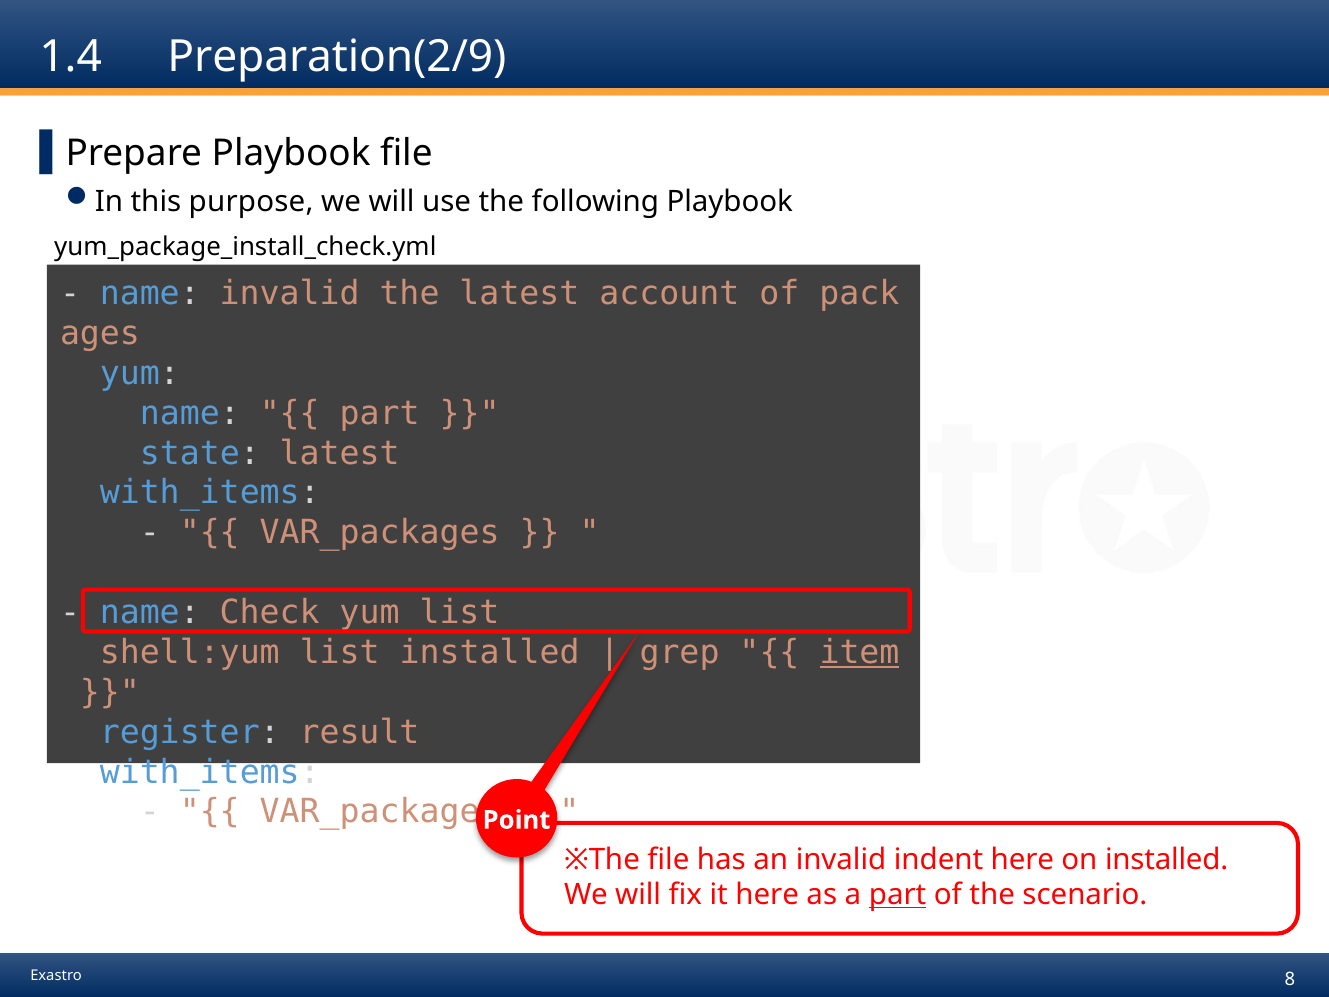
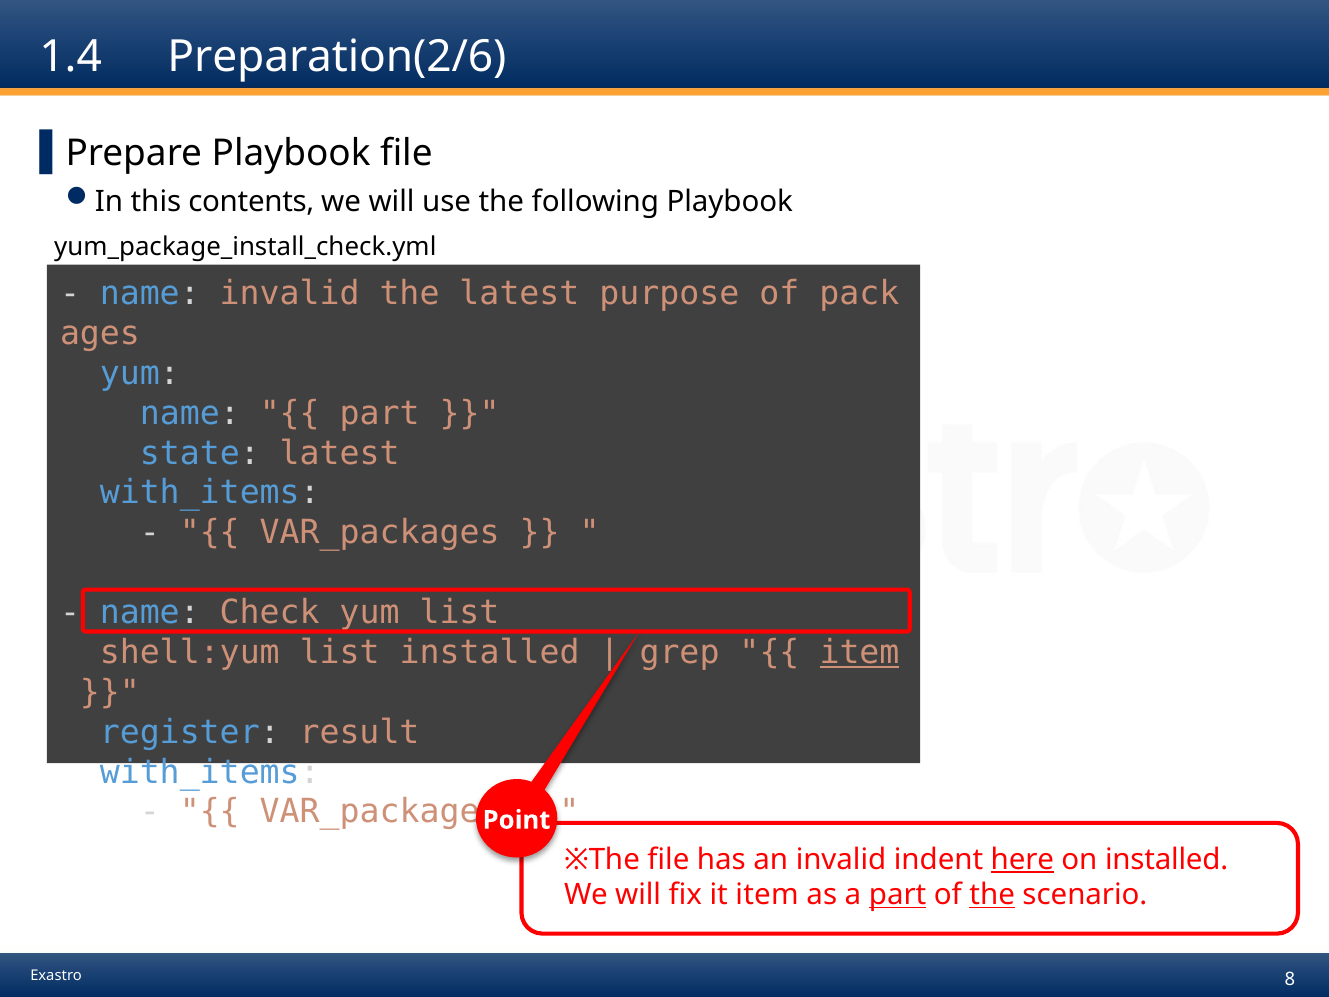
Preparation(2/9: Preparation(2/9 -> Preparation(2/6
purpose: purpose -> contents
account: account -> purpose
here at (1022, 859) underline: none -> present
it here: here -> item
the at (992, 895) underline: none -> present
